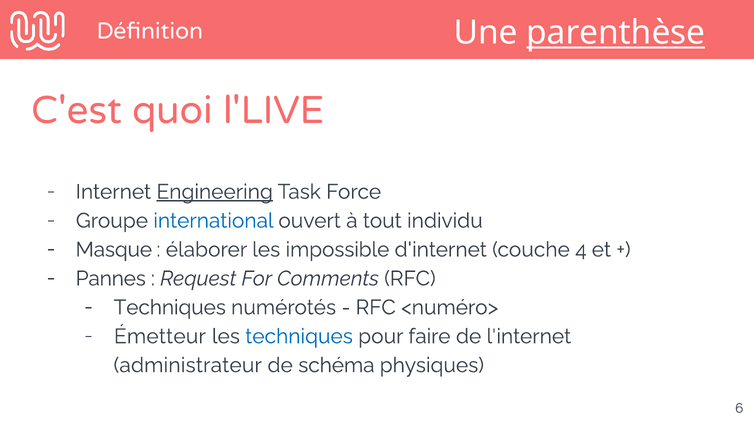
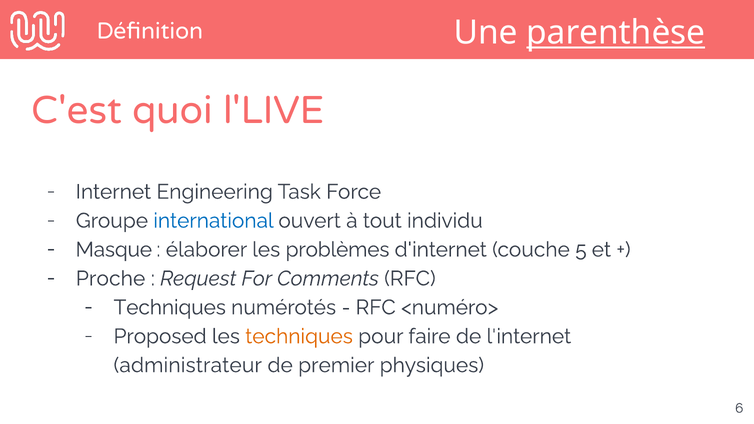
Engineering underline: present -> none
impossible: impossible -> problèmes
4: 4 -> 5
Pannes: Pannes -> Proche
Émetteur: Émetteur -> Proposed
techniques at (299, 336) colour: blue -> orange
schéma: schéma -> premier
